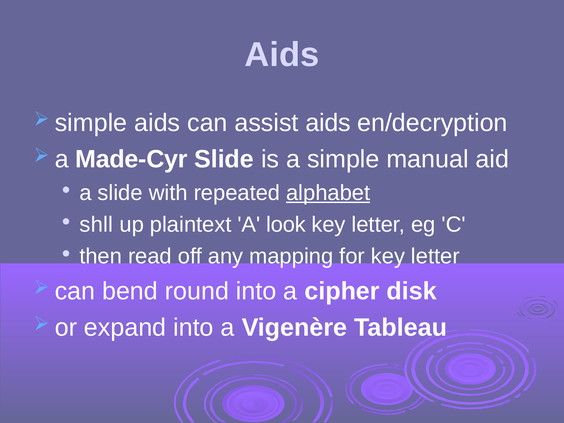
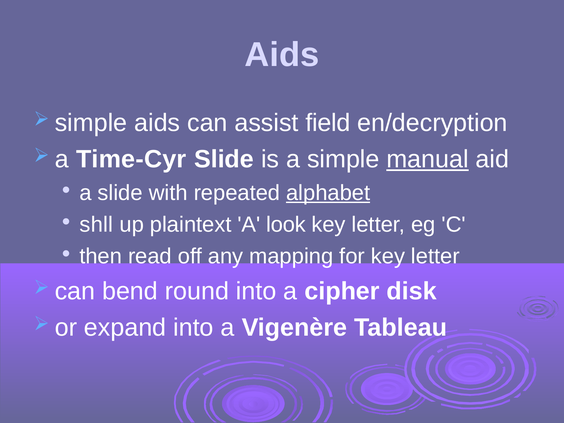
assist aids: aids -> field
Made-Cyr: Made-Cyr -> Time-Cyr
manual underline: none -> present
